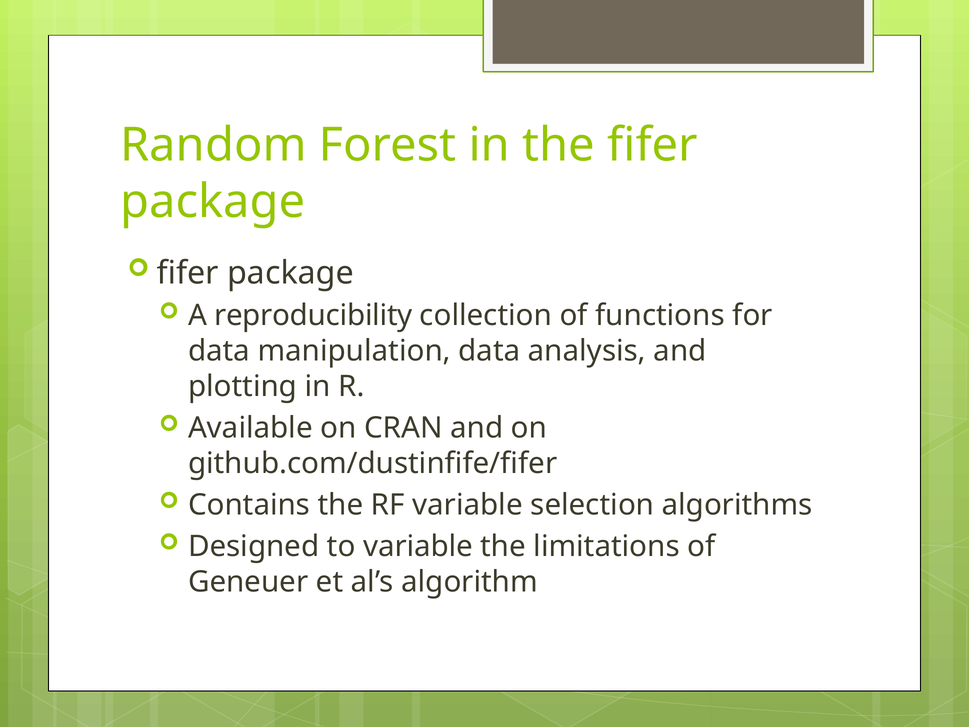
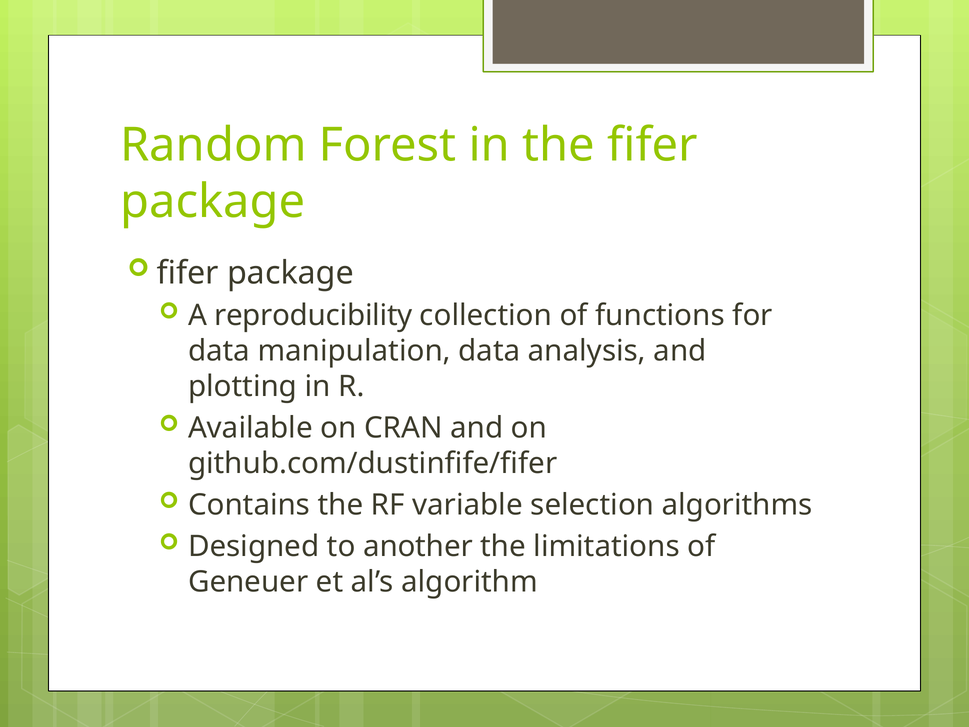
to variable: variable -> another
